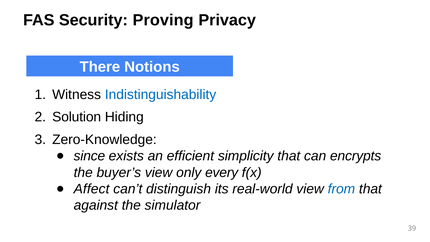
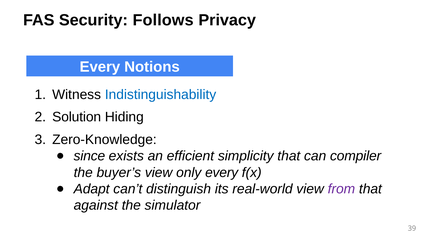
Proving: Proving -> Follows
There at (100, 67): There -> Every
encrypts: encrypts -> compiler
Affect: Affect -> Adapt
from colour: blue -> purple
